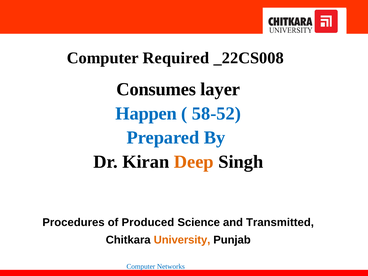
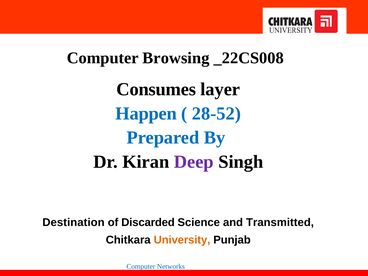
Required: Required -> Browsing
58-52: 58-52 -> 28-52
Deep colour: orange -> purple
Procedures: Procedures -> Destination
Produced: Produced -> Discarded
